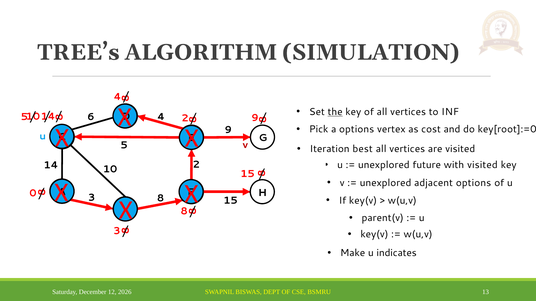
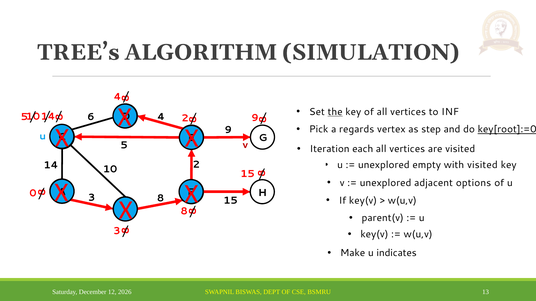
a options: options -> regards
cost: cost -> step
key[root]:=0 underline: none -> present
best: best -> each
future: future -> empty
